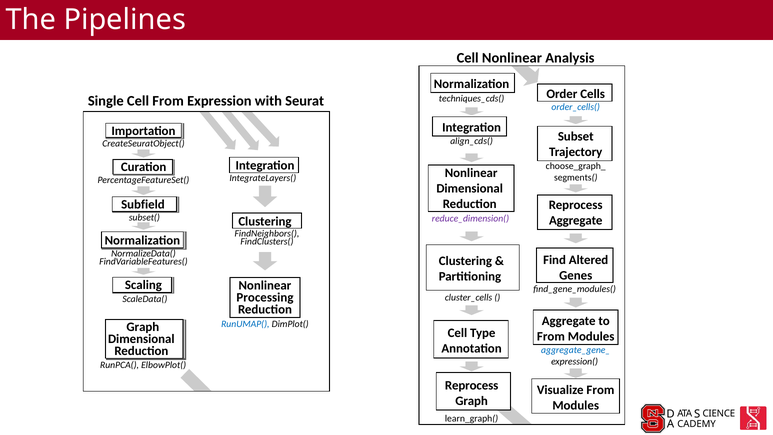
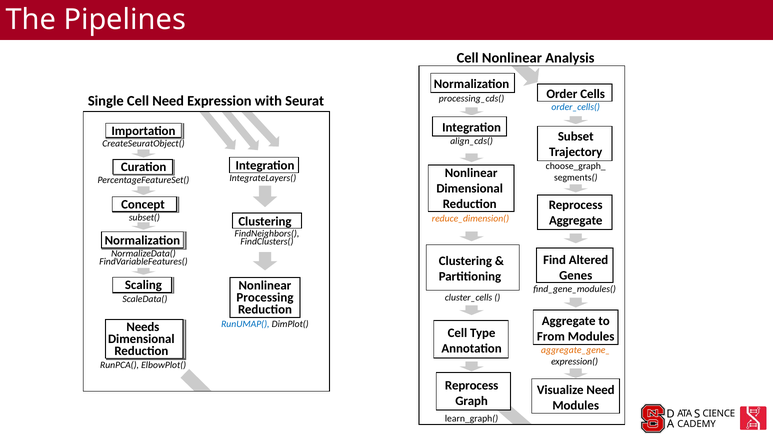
techniques_cds(: techniques_cds( -> processing_cds(
Cell From: From -> Need
Subfield: Subfield -> Concept
reduce_dimension( colour: purple -> orange
Graph at (143, 327): Graph -> Needs
aggregate_gene_ colour: blue -> orange
Visualize From: From -> Need
